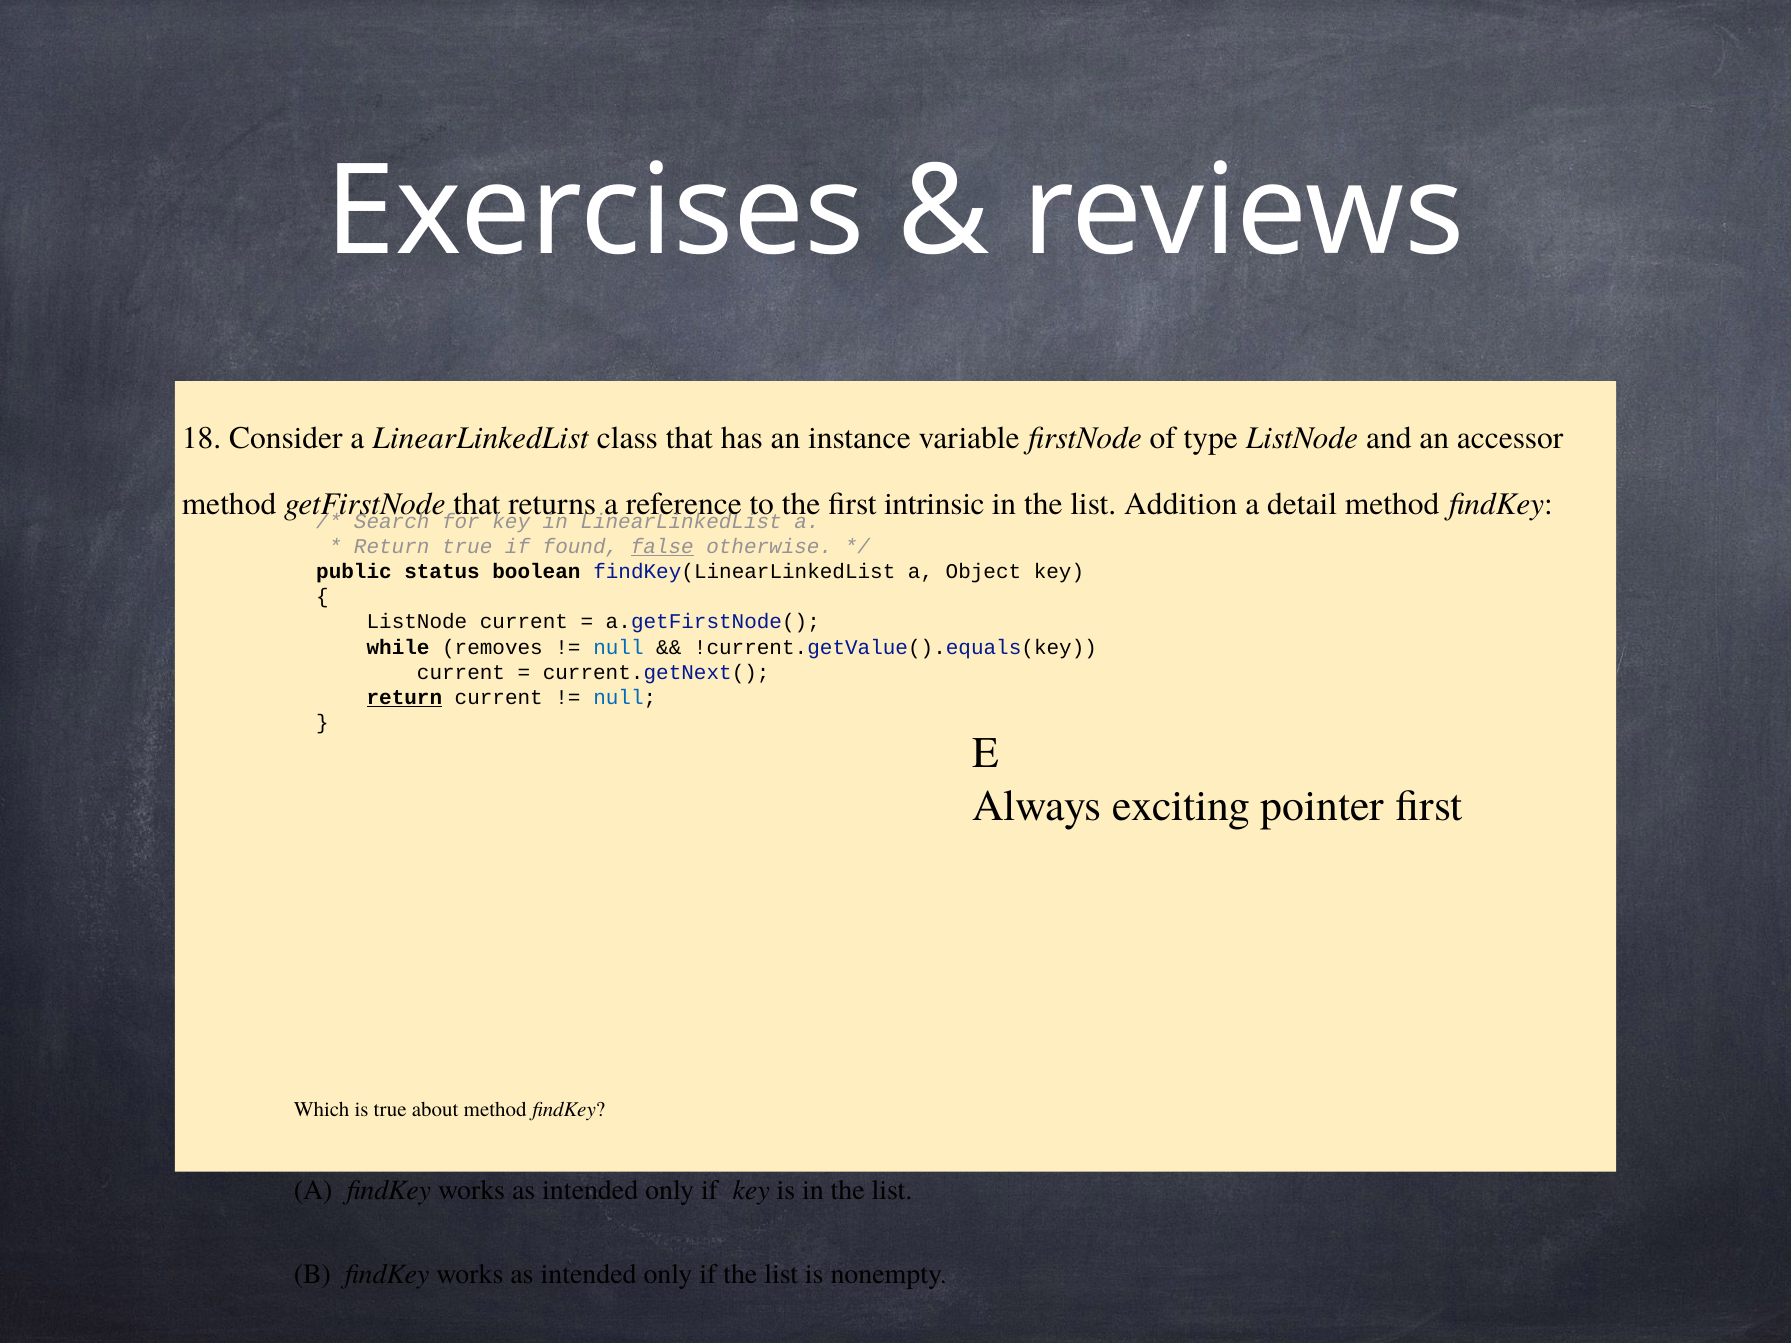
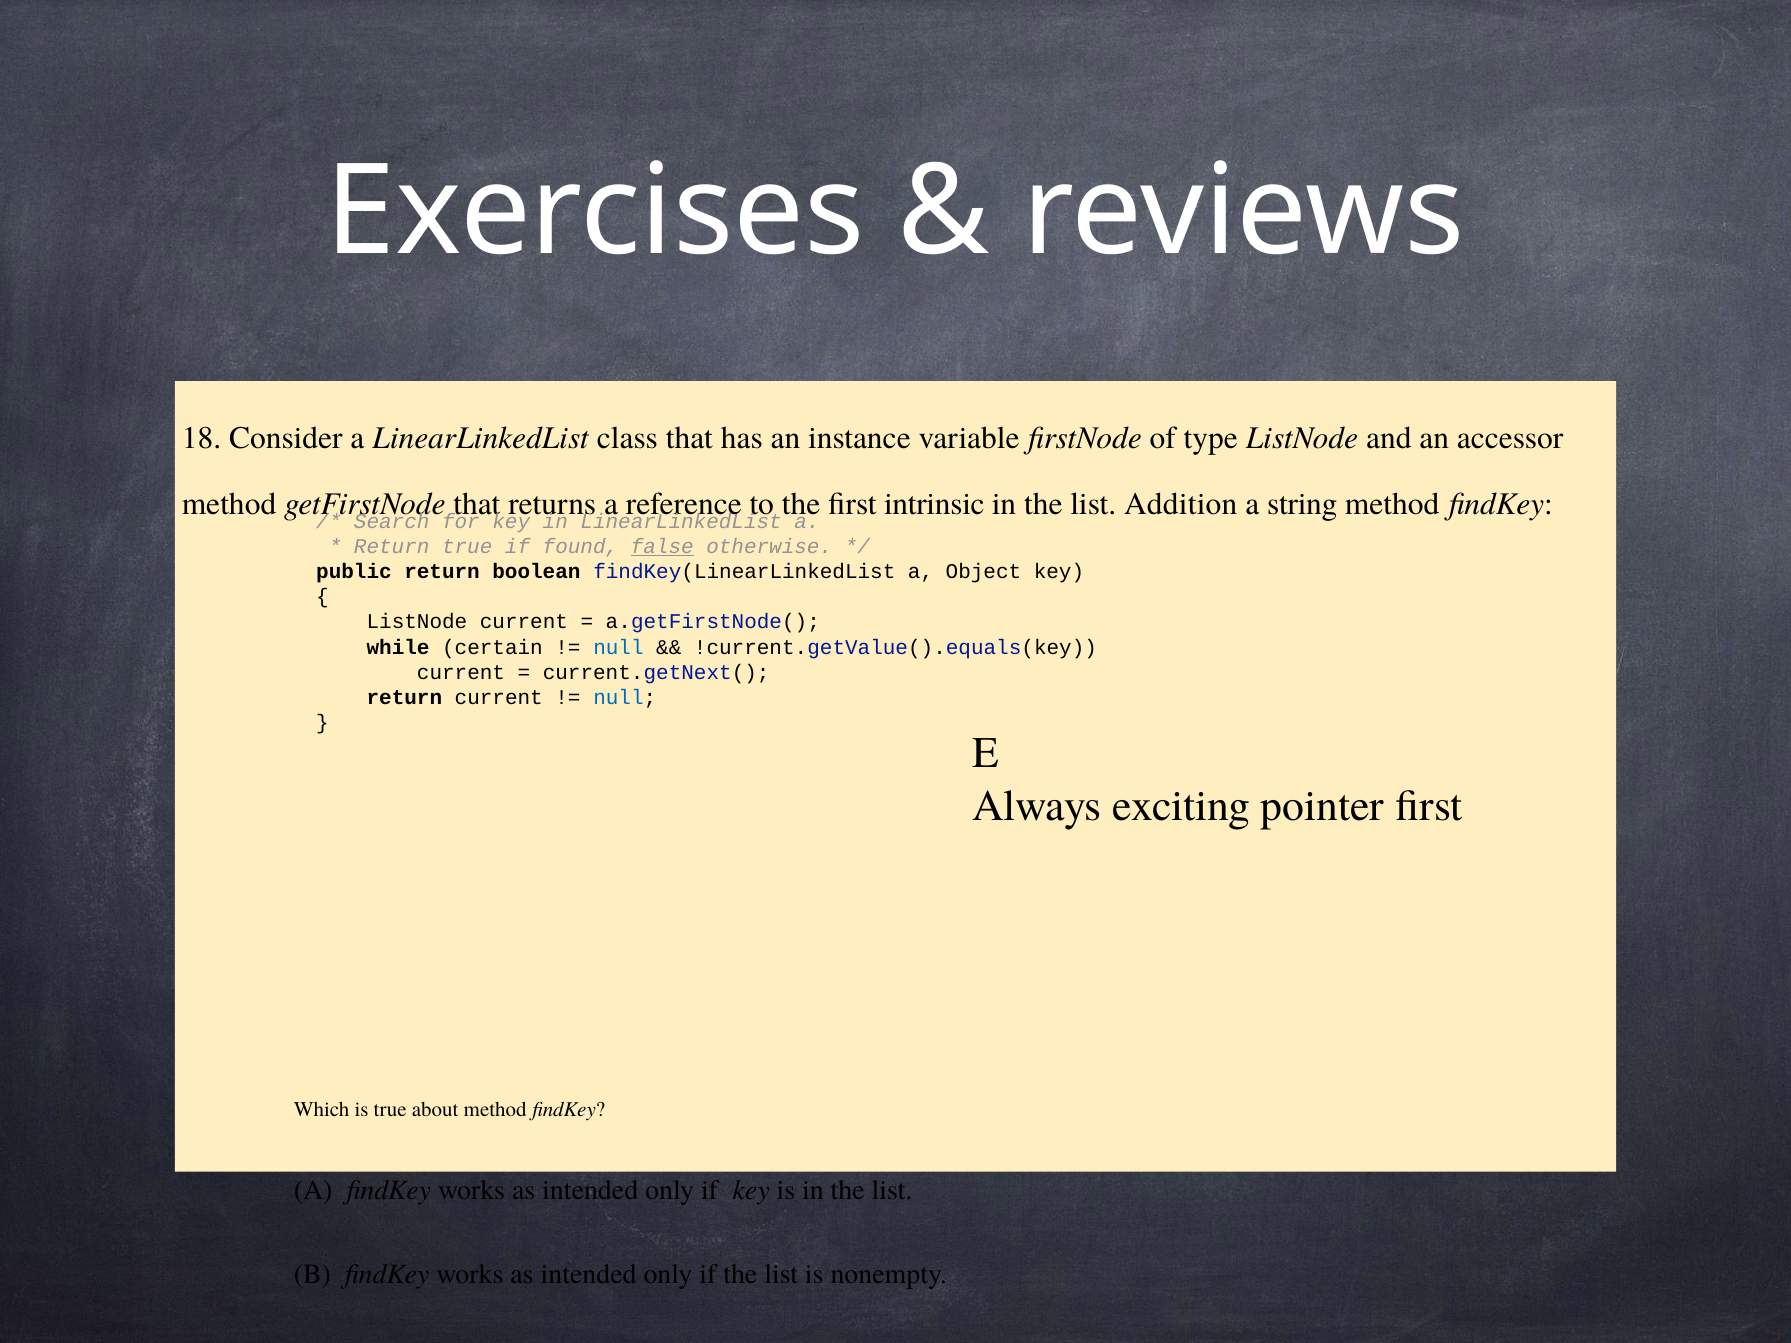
detail: detail -> string
public status: status -> return
removes: removes -> certain
return at (404, 698) underline: present -> none
